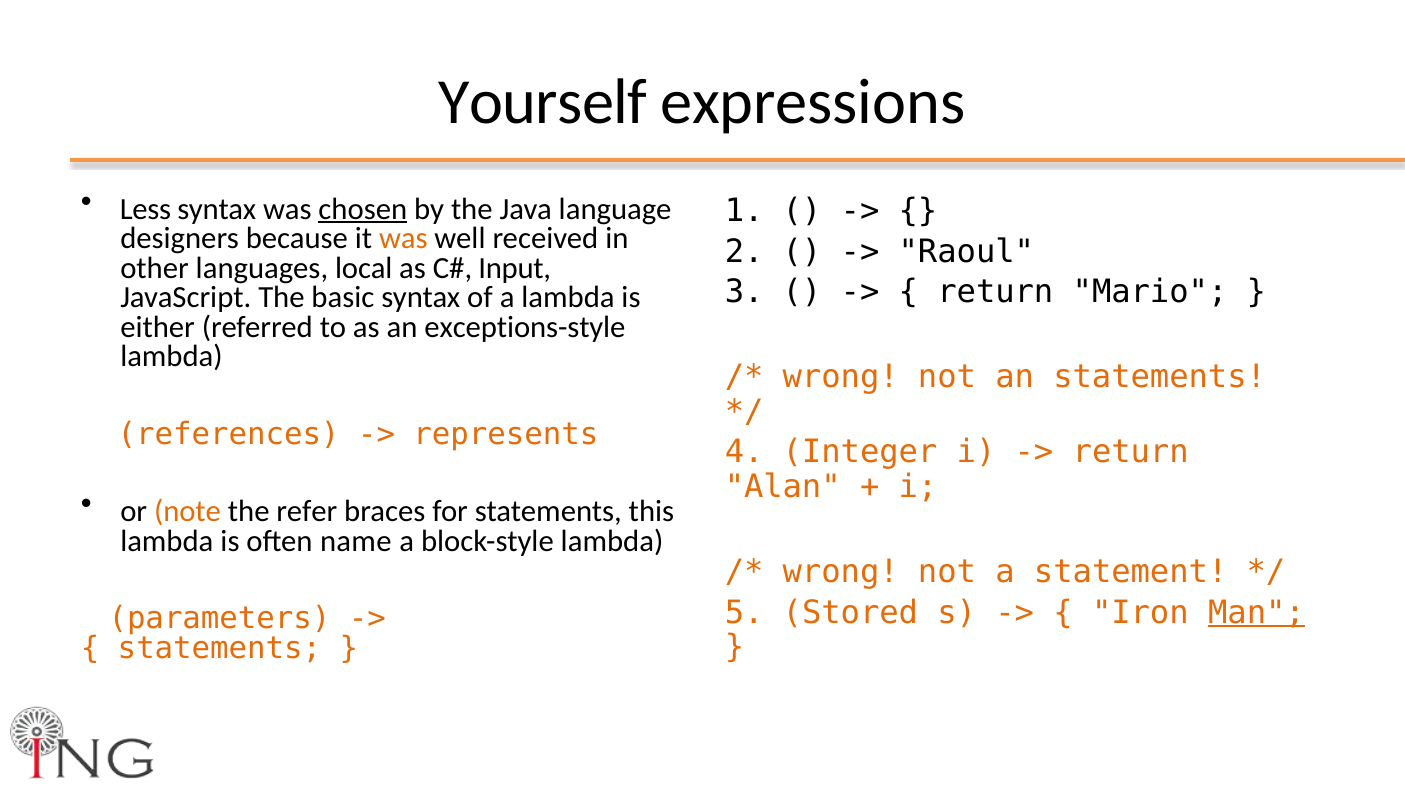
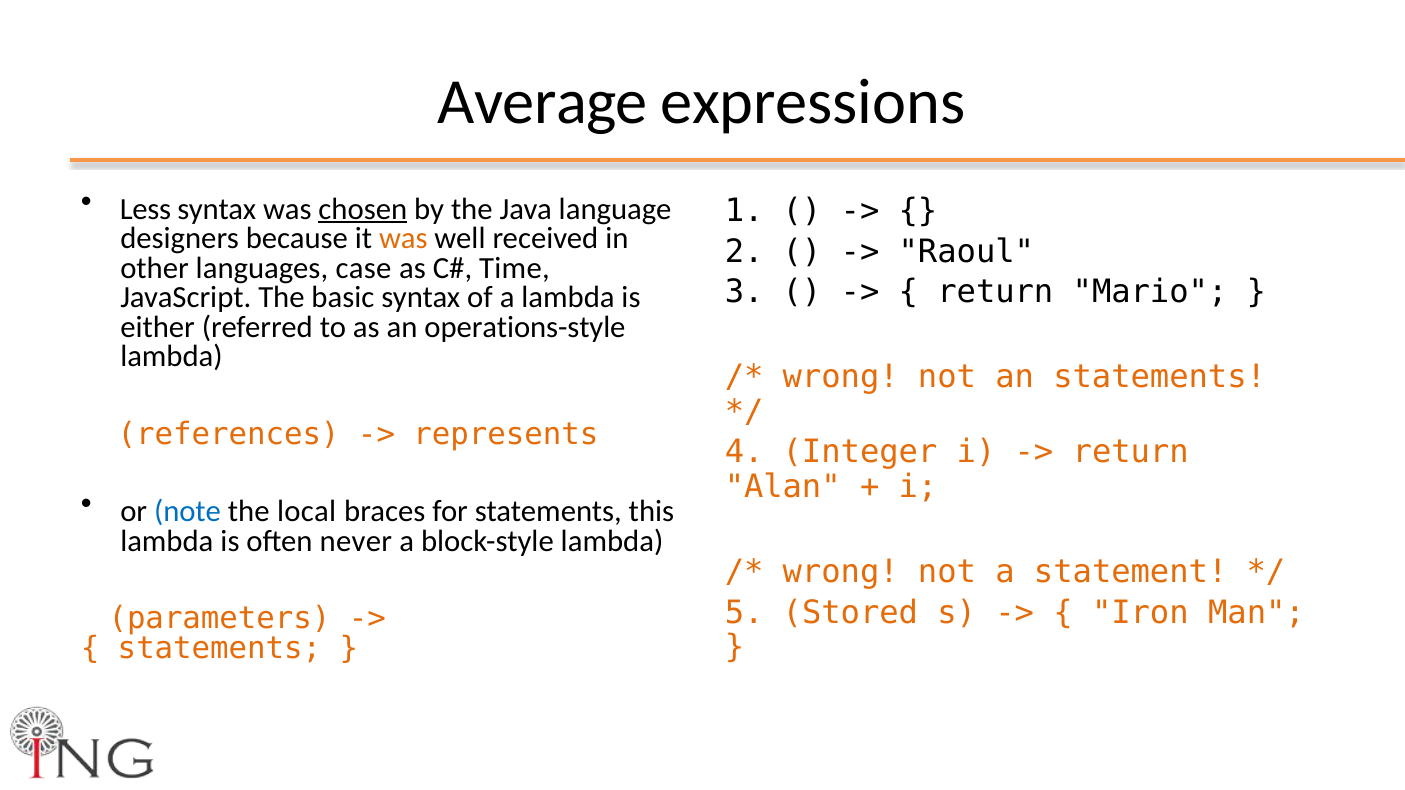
Yourself: Yourself -> Average
local: local -> case
Input: Input -> Time
exceptions-style: exceptions-style -> operations-style
note colour: orange -> blue
refer: refer -> local
name: name -> never
Man underline: present -> none
